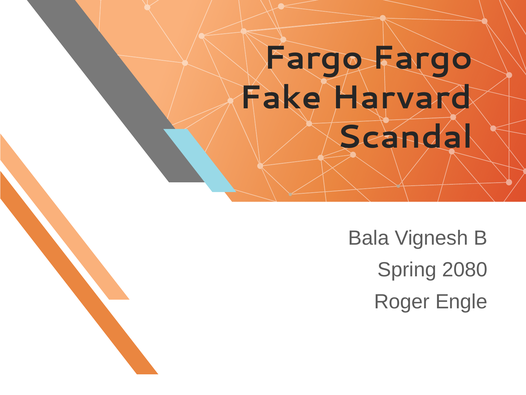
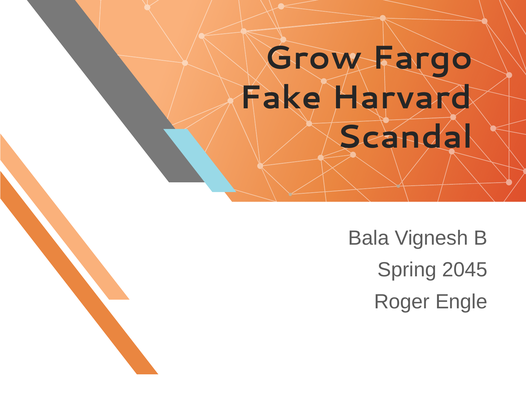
Fargo at (314, 58): Fargo -> Grow
2080: 2080 -> 2045
